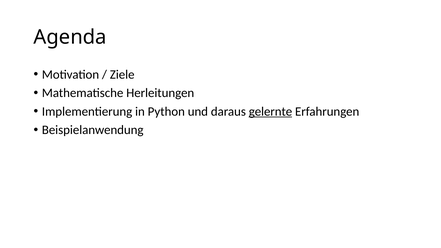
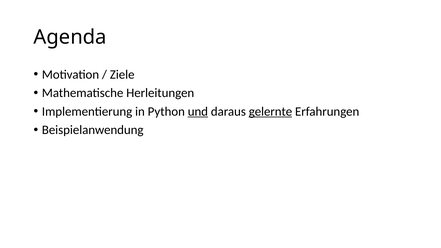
und underline: none -> present
